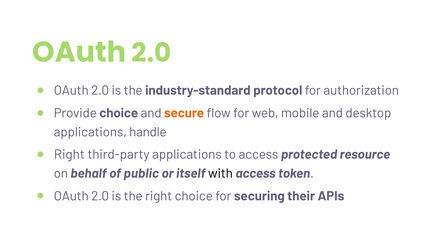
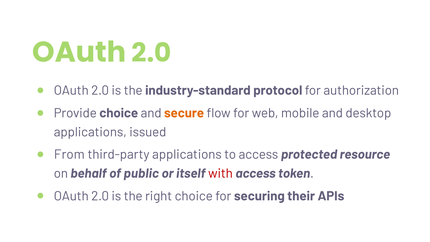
handle: handle -> issued
Right at (69, 154): Right -> From
with colour: black -> red
